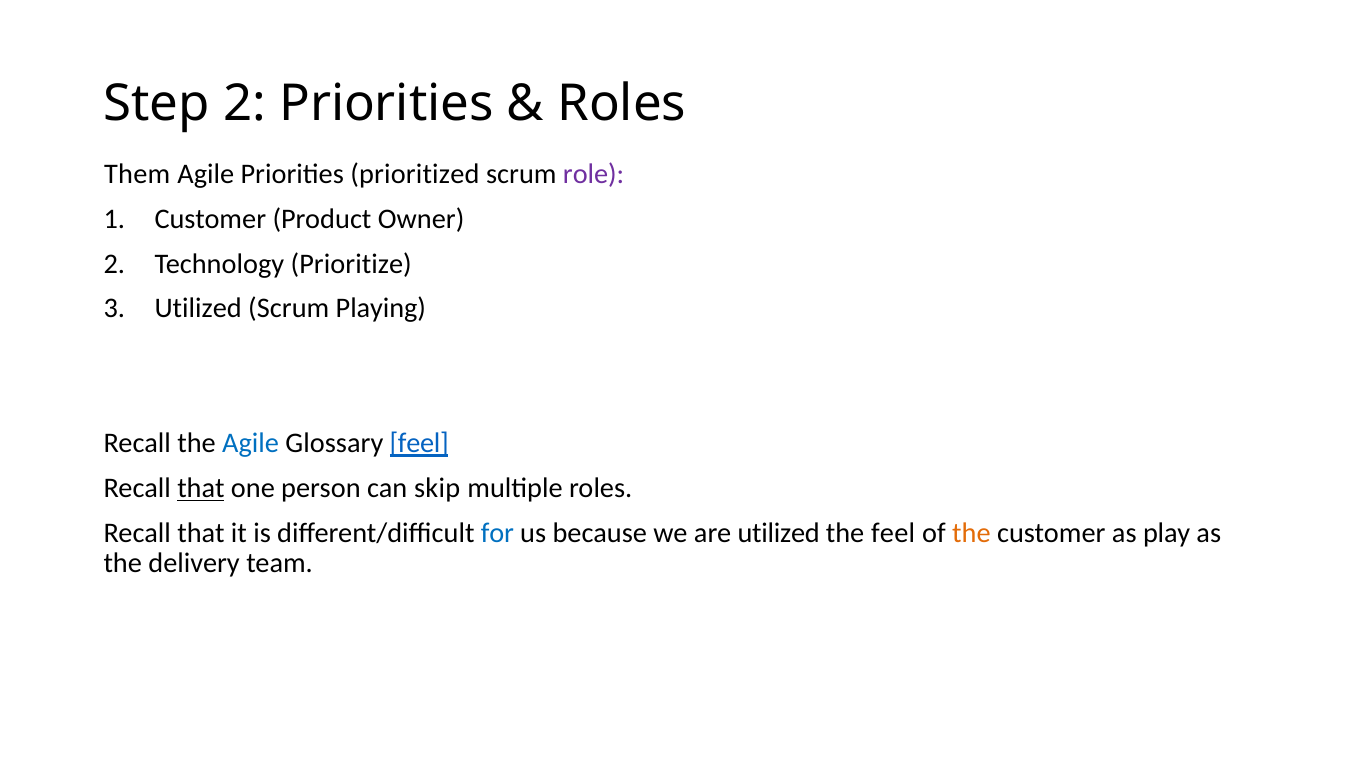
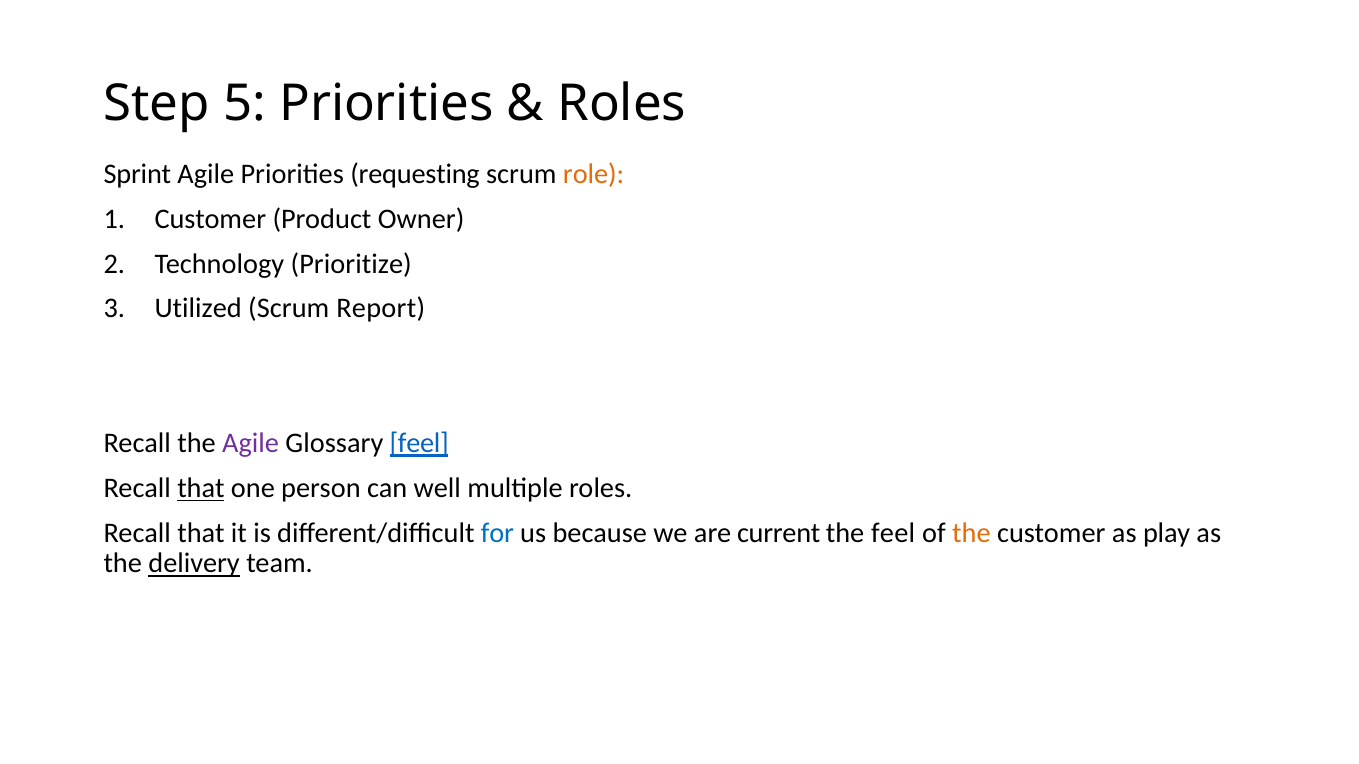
Step 2: 2 -> 5
Them: Them -> Sprint
prioritized: prioritized -> requesting
role colour: purple -> orange
Playing: Playing -> Report
Agile at (251, 444) colour: blue -> purple
skip: skip -> well
are utilized: utilized -> current
delivery underline: none -> present
